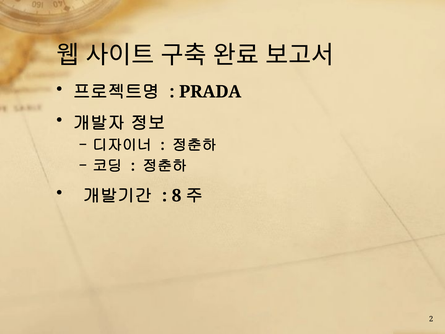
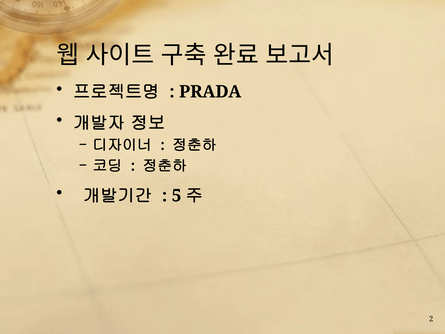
8: 8 -> 5
